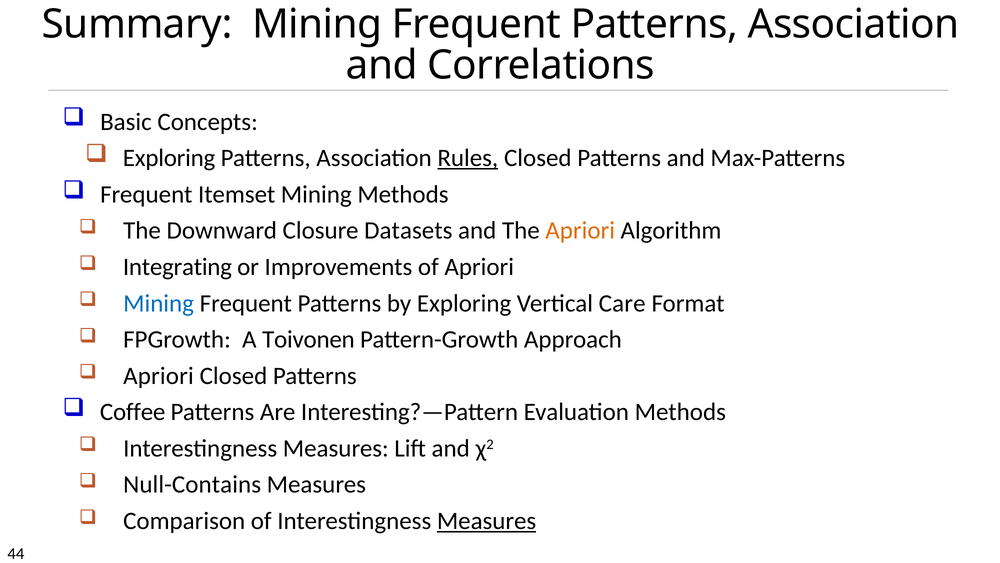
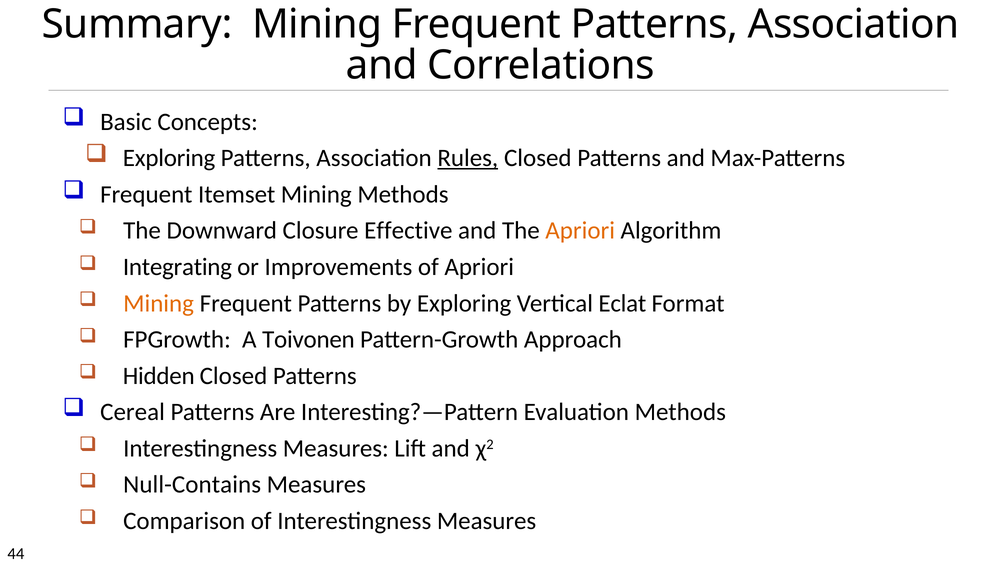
Datasets: Datasets -> Effective
Mining at (159, 303) colour: blue -> orange
Care: Care -> Eclat
Apriori at (158, 376): Apriori -> Hidden
Coffee: Coffee -> Cereal
Measures at (487, 521) underline: present -> none
